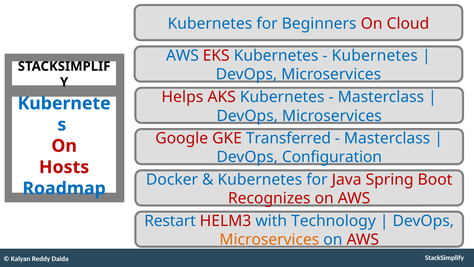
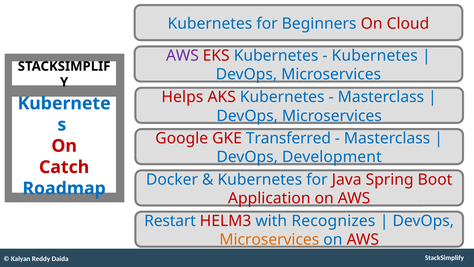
AWS at (182, 56) colour: blue -> purple
Configuration: Configuration -> Development
Hosts: Hosts -> Catch
Recognizes: Recognizes -> Application
Technology: Technology -> Recognizes
